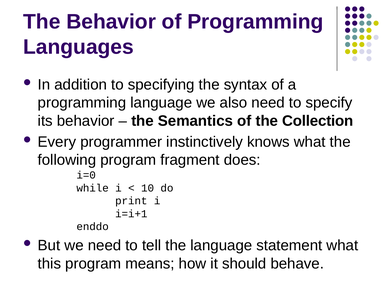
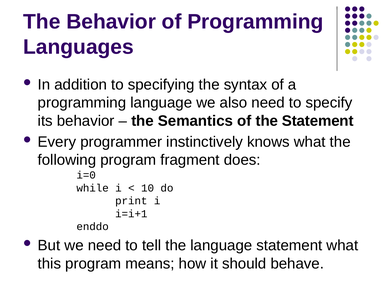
the Collection: Collection -> Statement
